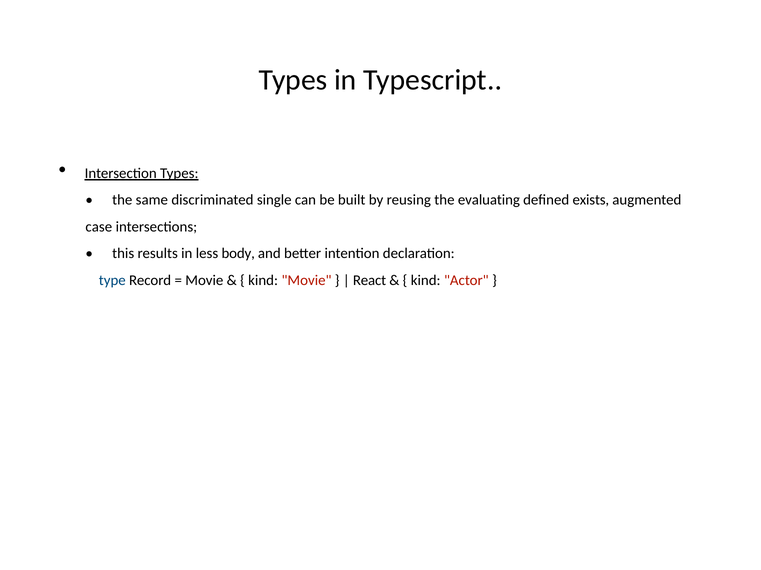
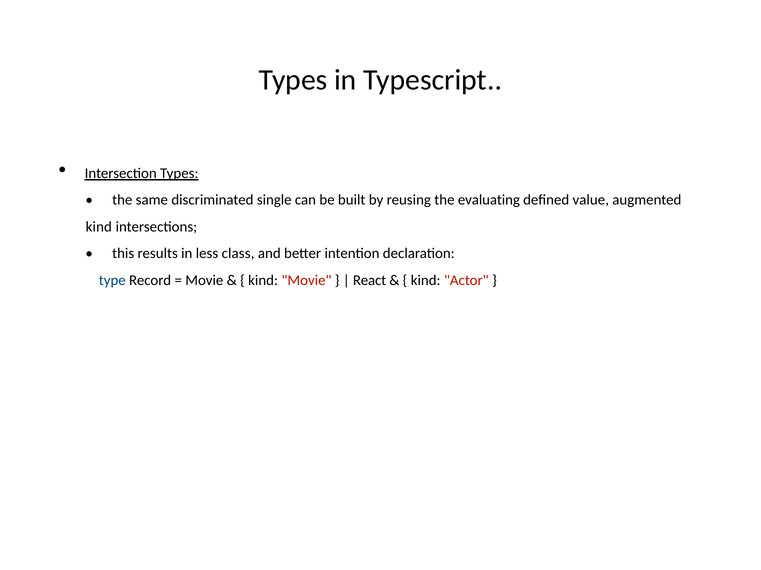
exists: exists -> value
case at (99, 227): case -> kind
body: body -> class
